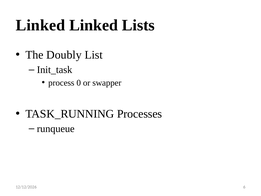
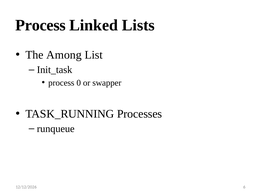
Linked at (40, 25): Linked -> Process
Doubly: Doubly -> Among
